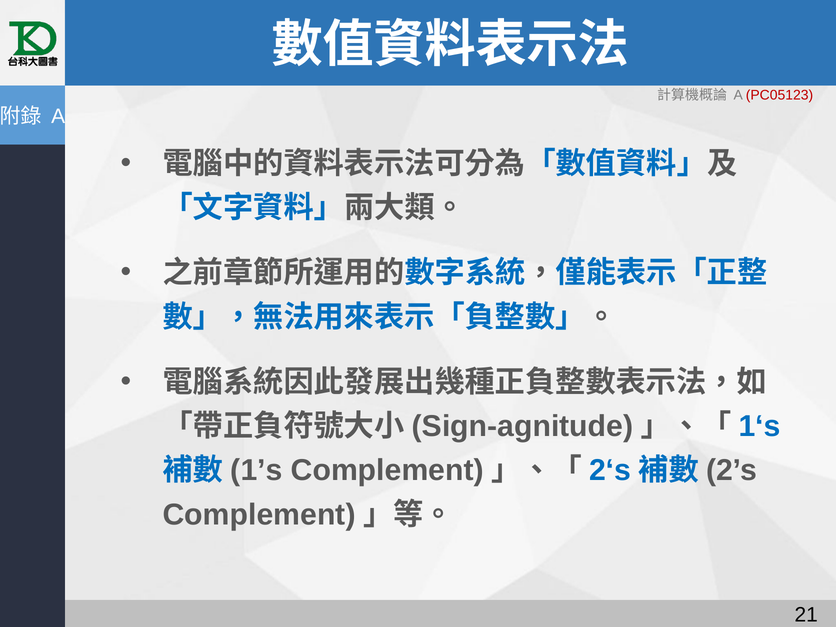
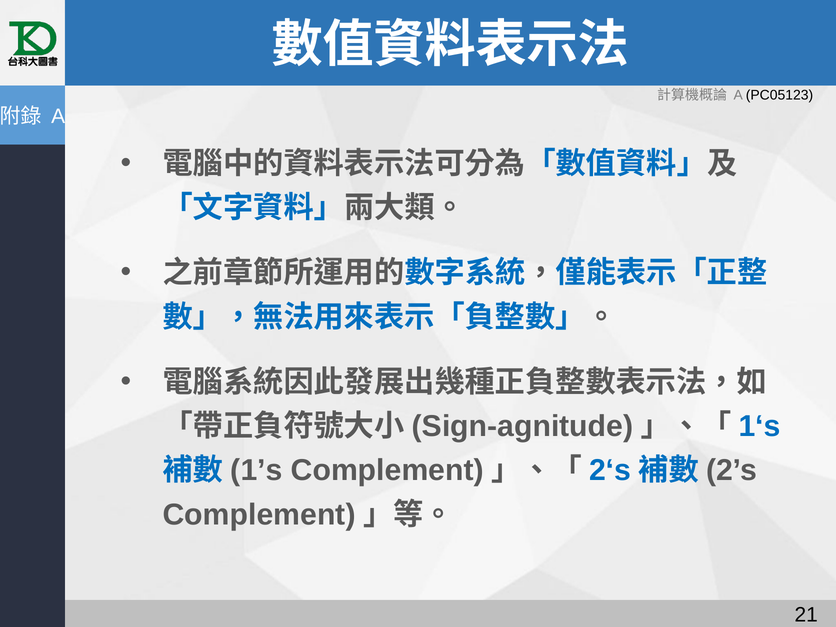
PC05123 colour: red -> black
